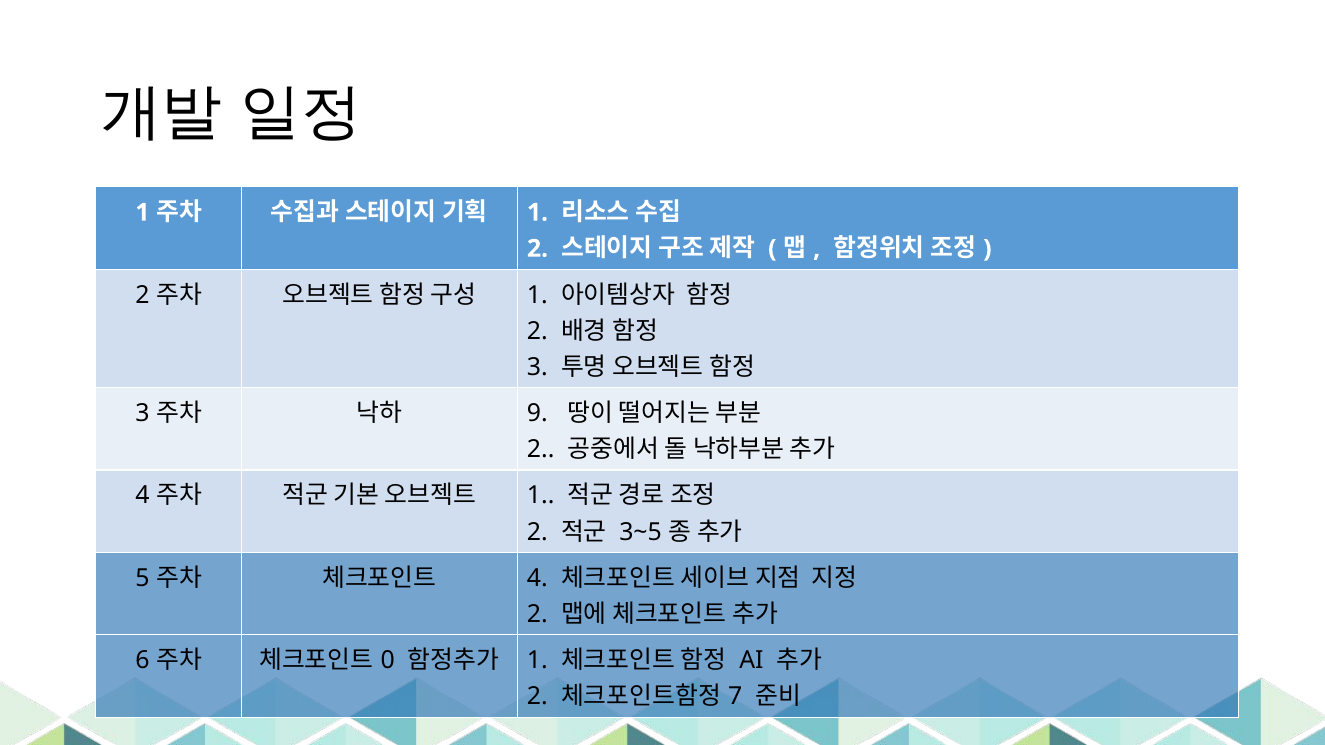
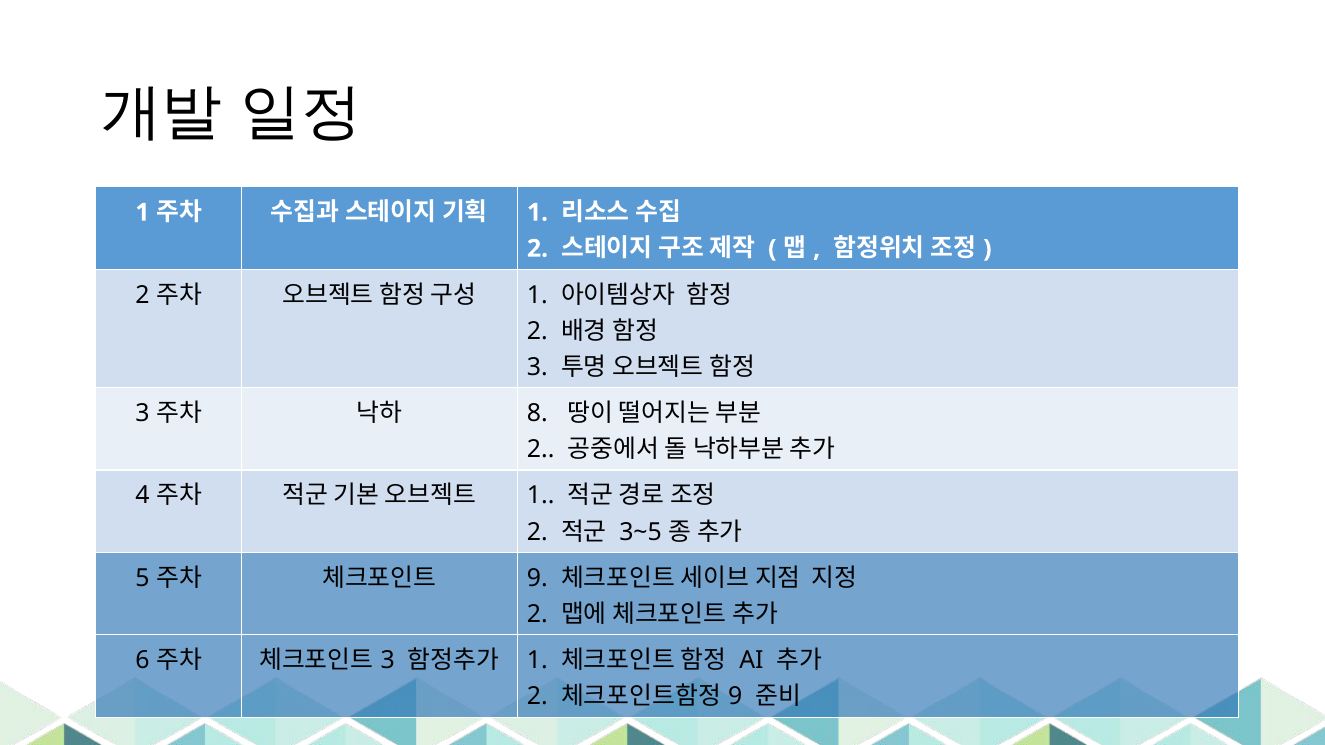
9: 9 -> 8
4 at (537, 578): 4 -> 9
0 at (388, 661): 0 -> 3
7 at (735, 697): 7 -> 9
